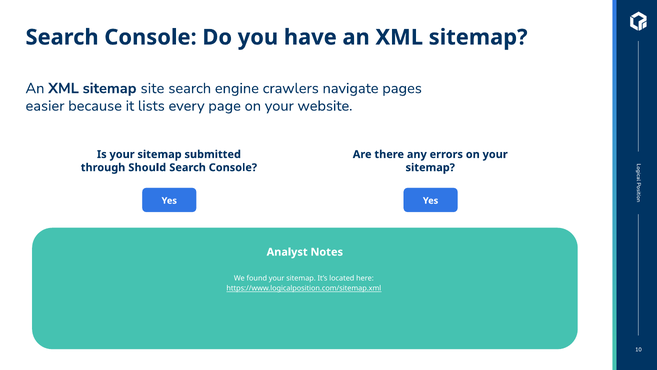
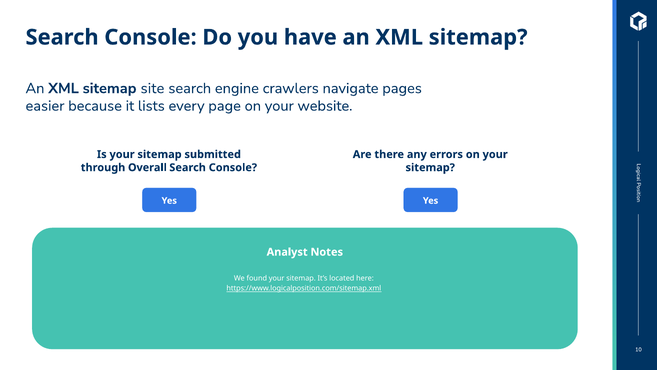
Should: Should -> Overall
